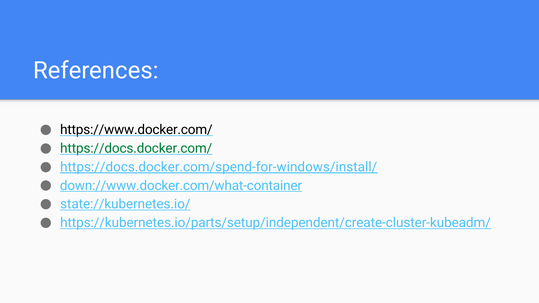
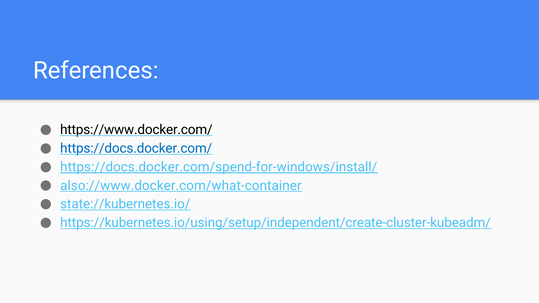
https://docs.docker.com/ colour: green -> blue
down://www.docker.com/what-container: down://www.docker.com/what-container -> also://www.docker.com/what-container
https://kubernetes.io/parts/setup/independent/create-cluster-kubeadm/: https://kubernetes.io/parts/setup/independent/create-cluster-kubeadm/ -> https://kubernetes.io/using/setup/independent/create-cluster-kubeadm/
